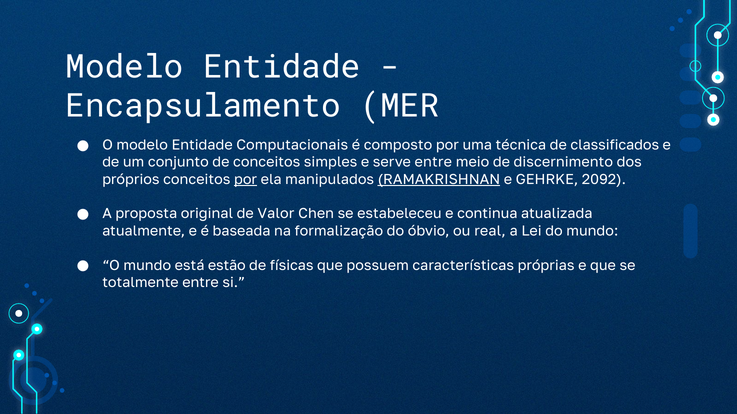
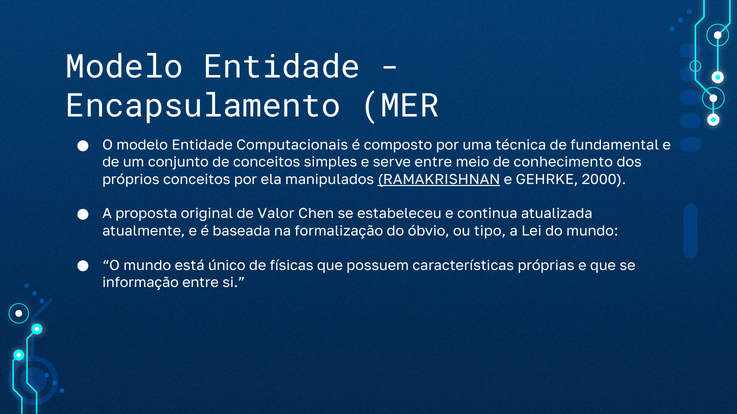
classificados: classificados -> fundamental
discernimento: discernimento -> conhecimento
por at (246, 180) underline: present -> none
2092: 2092 -> 2000
real: real -> tipo
estão: estão -> único
totalmente: totalmente -> informação
